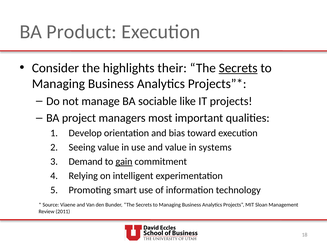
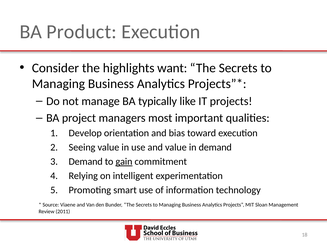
their: their -> want
Secrets at (238, 68) underline: present -> none
sociable: sociable -> typically
in systems: systems -> demand
